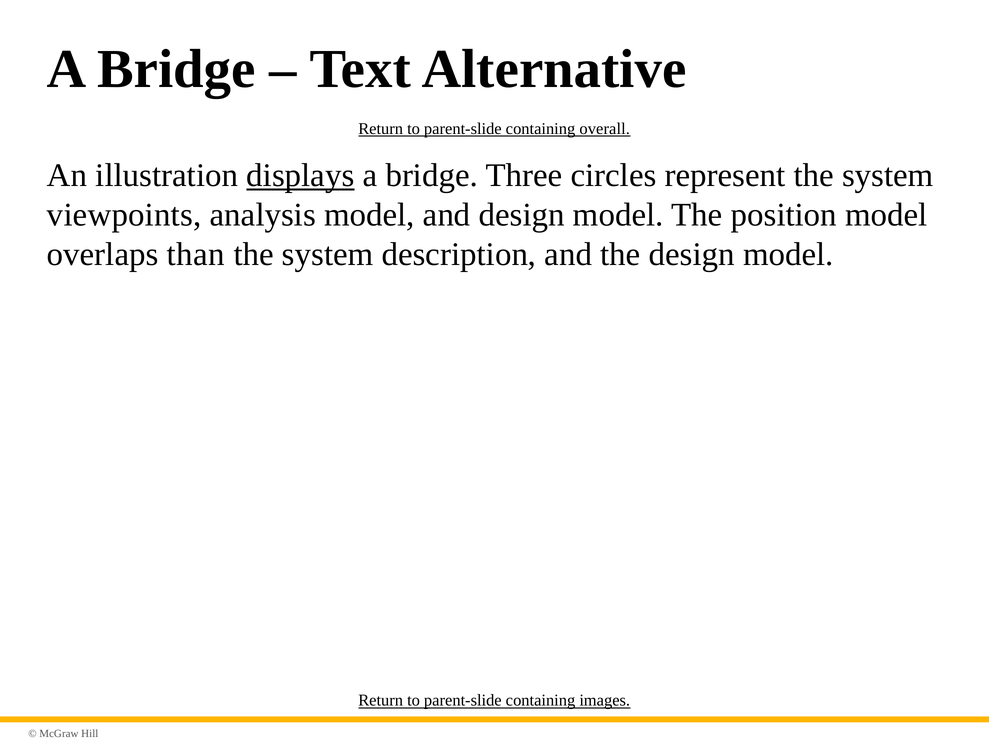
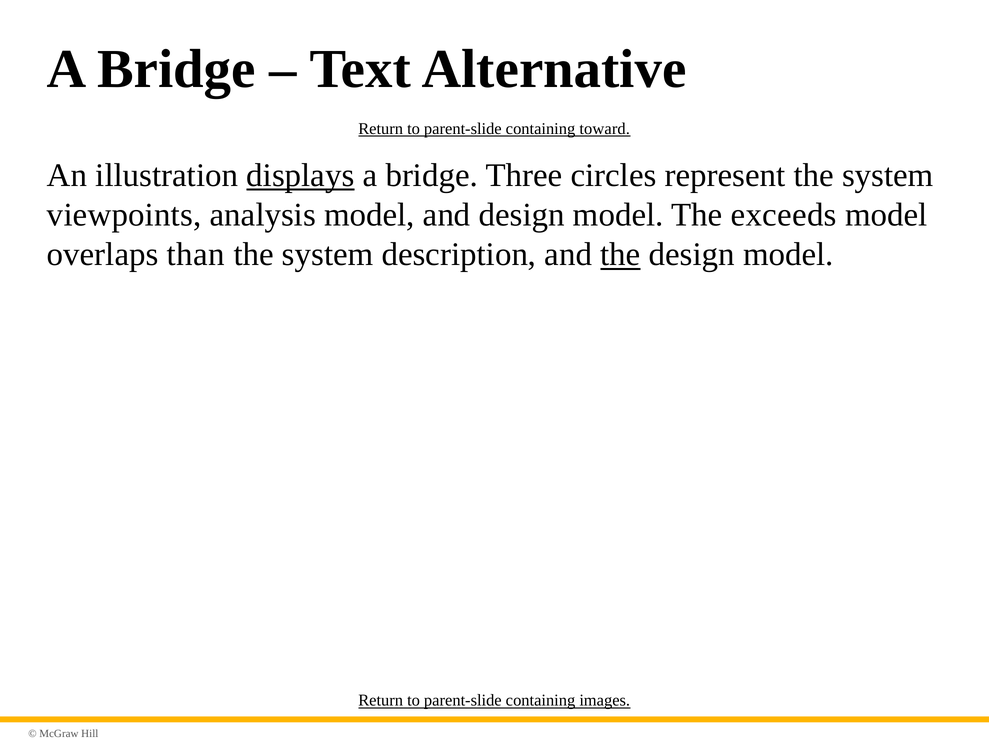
overall: overall -> toward
position: position -> exceeds
the at (620, 255) underline: none -> present
